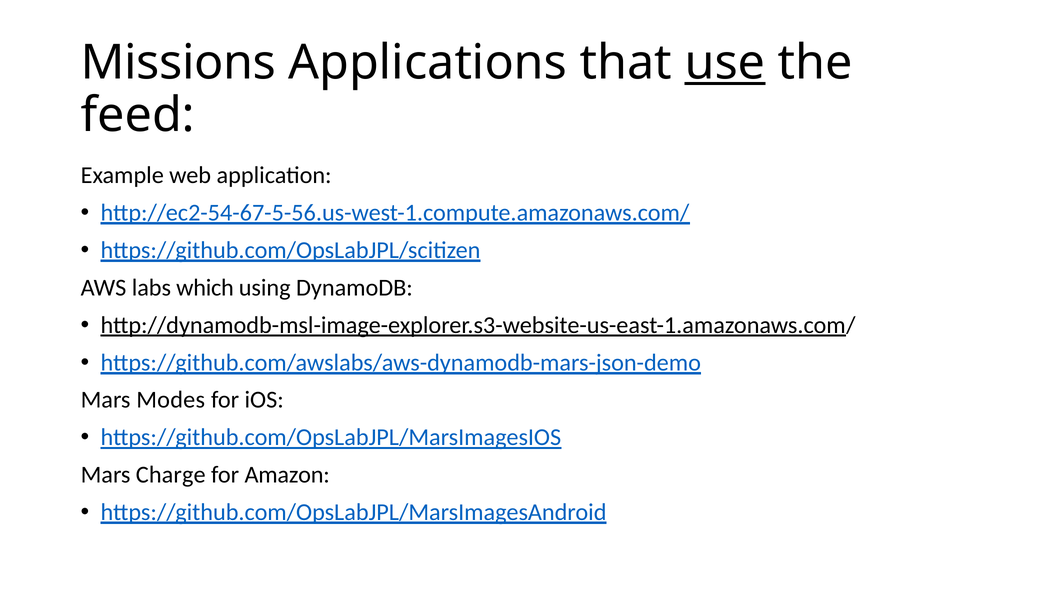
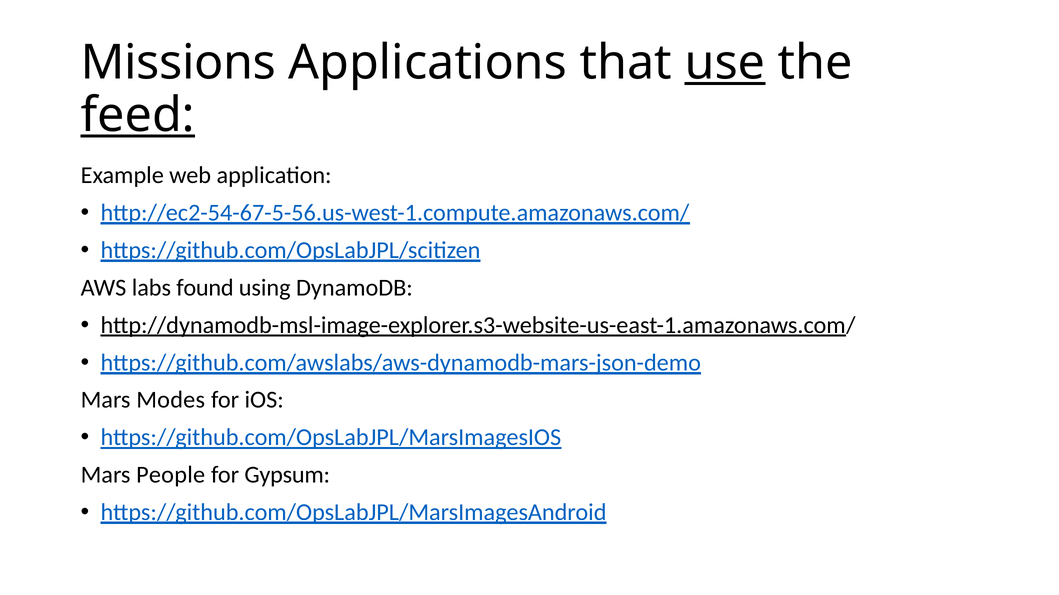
feed underline: none -> present
which: which -> found
Charge: Charge -> People
Amazon: Amazon -> Gypsum
